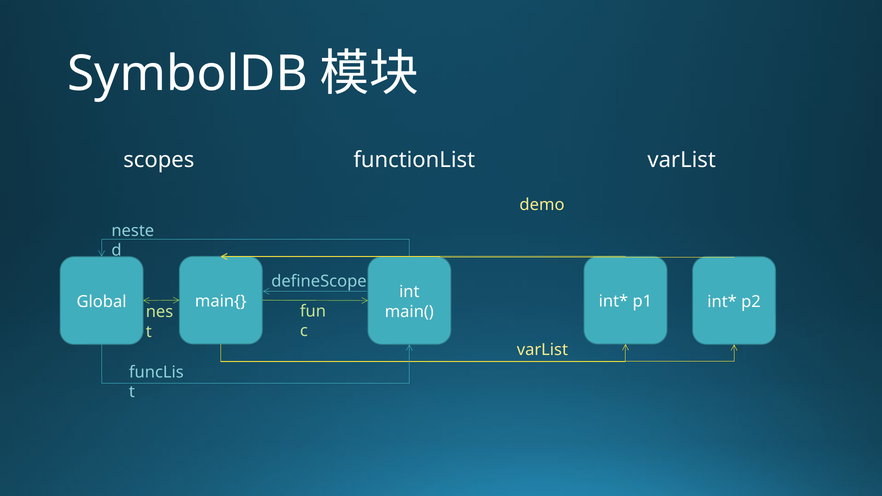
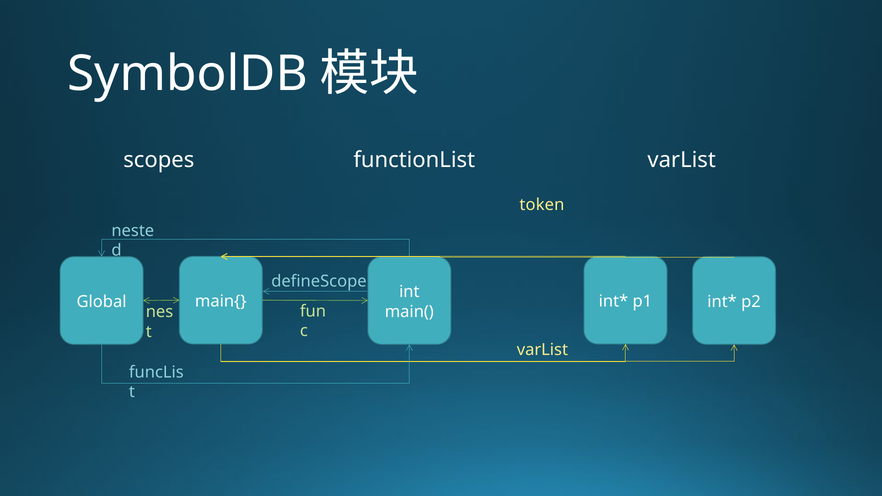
demo: demo -> token
